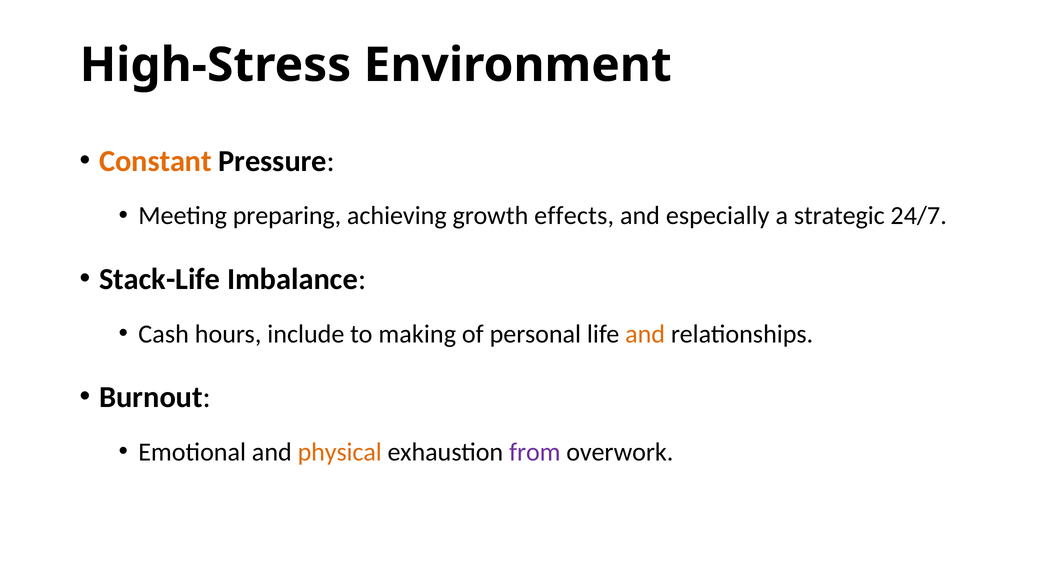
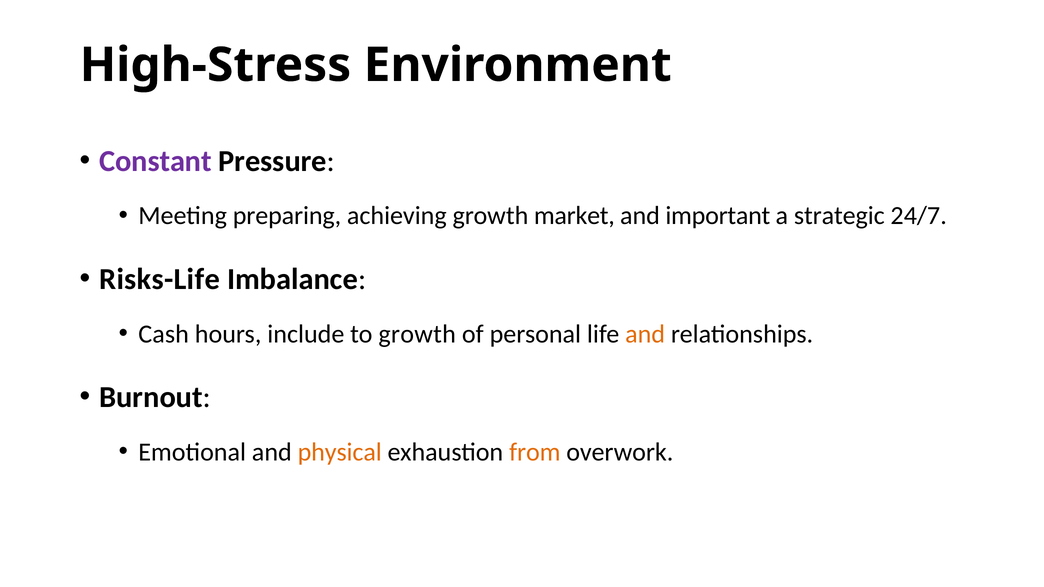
Constant colour: orange -> purple
effects: effects -> market
especially: especially -> important
Stack-Life: Stack-Life -> Risks-Life
to making: making -> growth
from colour: purple -> orange
